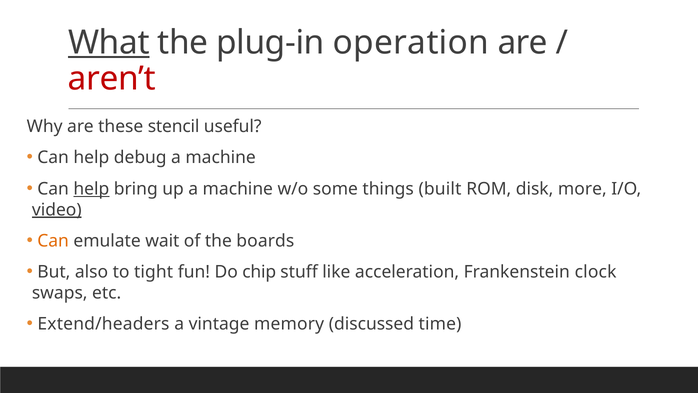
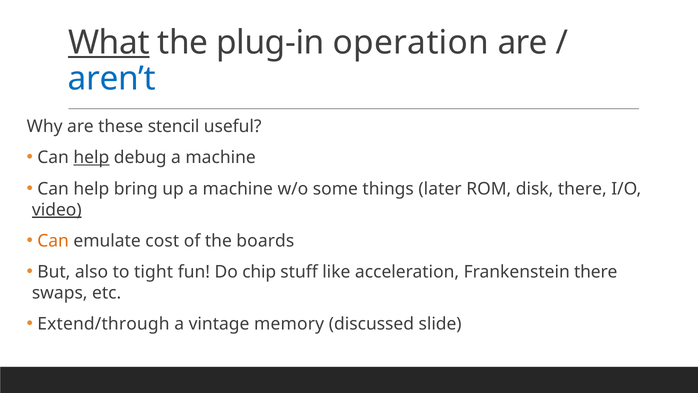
aren’t colour: red -> blue
help at (91, 157) underline: none -> present
help at (91, 189) underline: present -> none
built: built -> later
disk more: more -> there
wait: wait -> cost
Frankenstein clock: clock -> there
Extend/headers: Extend/headers -> Extend/through
time: time -> slide
